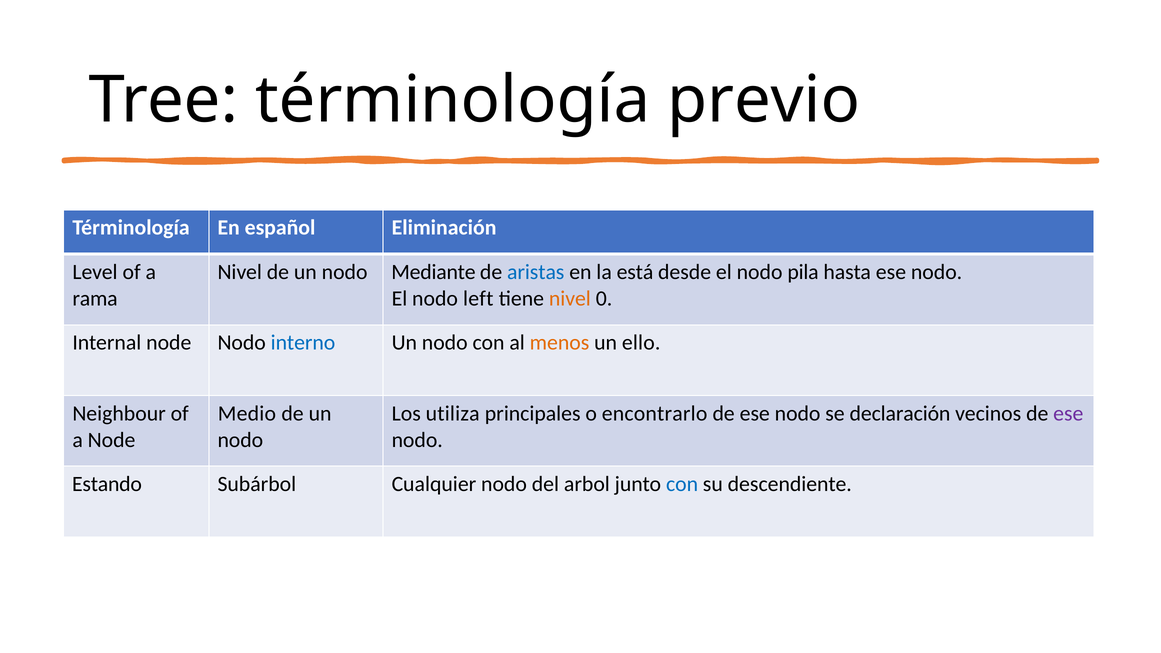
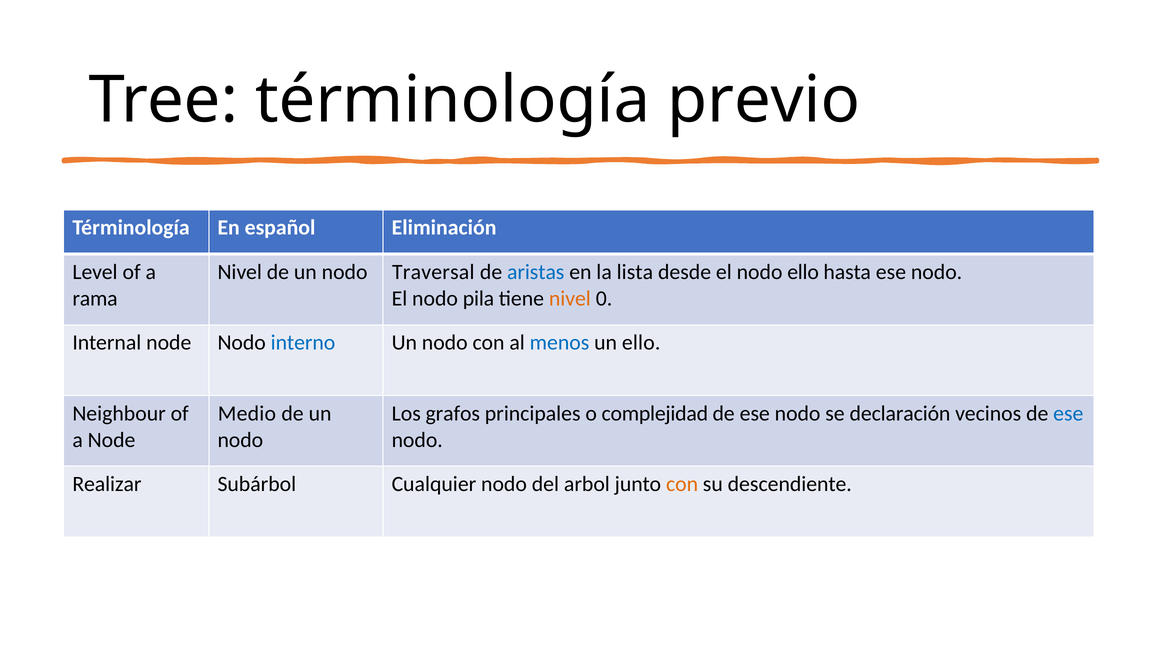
Mediante: Mediante -> Traversal
está: está -> lista
nodo pila: pila -> ello
left: left -> pila
menos colour: orange -> blue
utiliza: utiliza -> grafos
encontrarlo: encontrarlo -> complejidad
ese at (1068, 413) colour: purple -> blue
Estando: Estando -> Realizar
con at (682, 484) colour: blue -> orange
